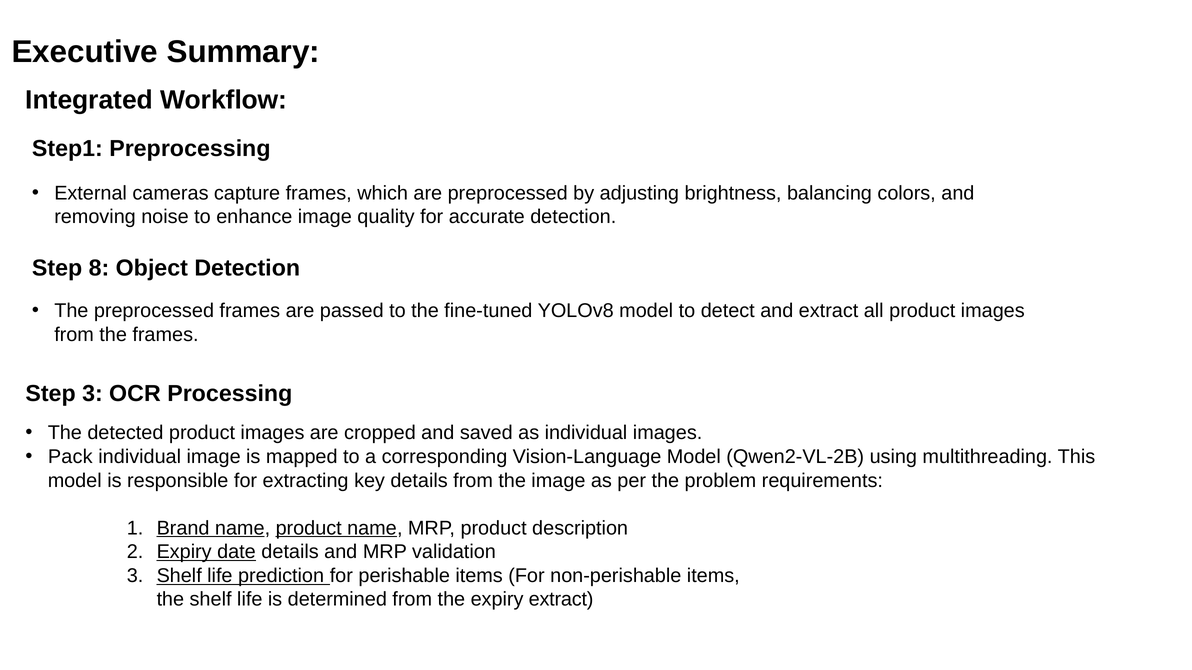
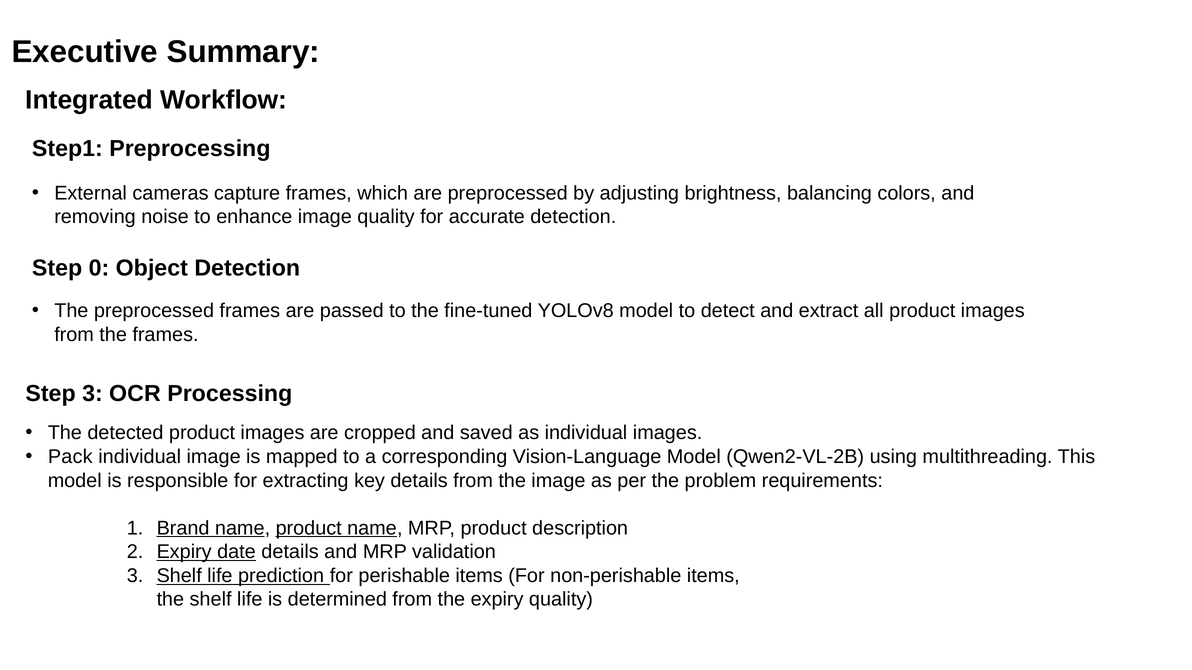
8: 8 -> 0
expiry extract: extract -> quality
